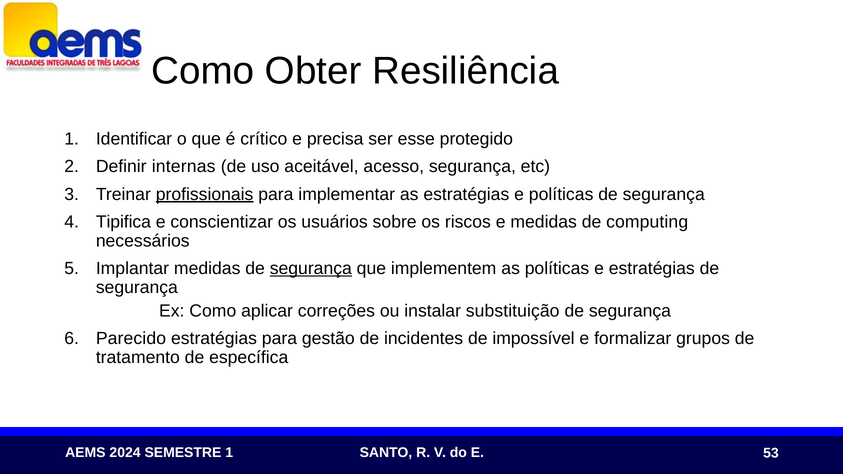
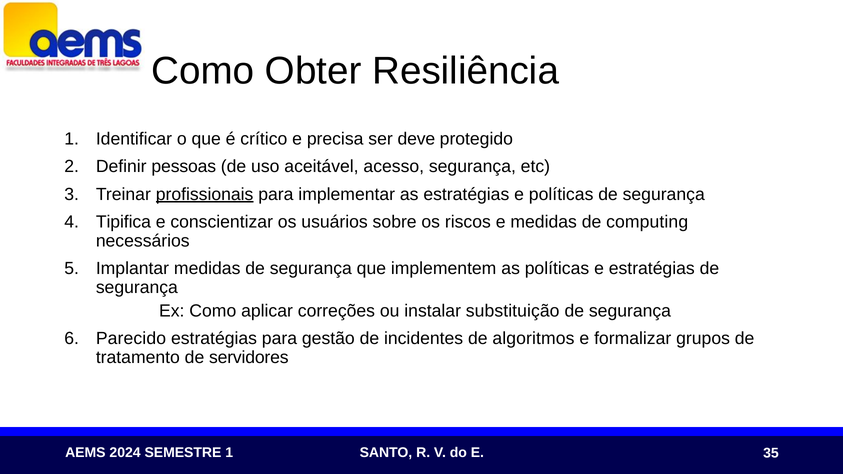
esse: esse -> deve
internas: internas -> pessoas
segurança at (311, 269) underline: present -> none
impossível: impossível -> algoritmos
específica: específica -> servidores
53: 53 -> 35
